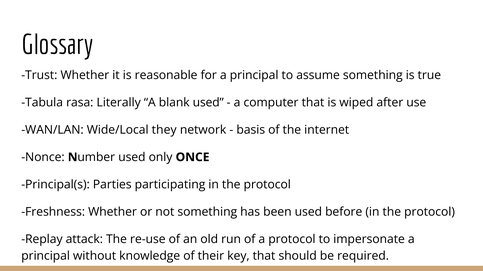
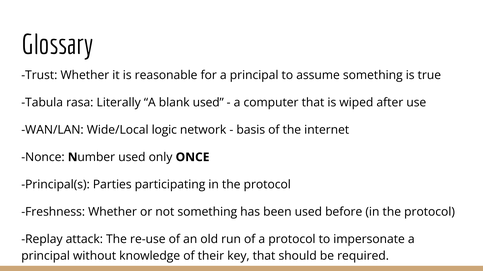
they: they -> logic
